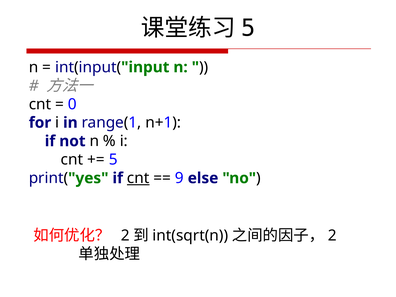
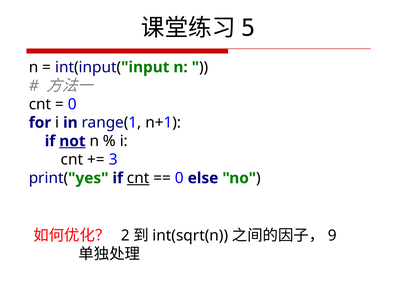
not underline: none -> present
5 at (113, 160): 5 -> 3
9 at (179, 178): 9 -> 0
2 at (332, 236): 2 -> 9
